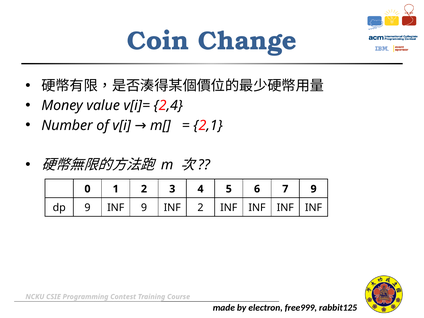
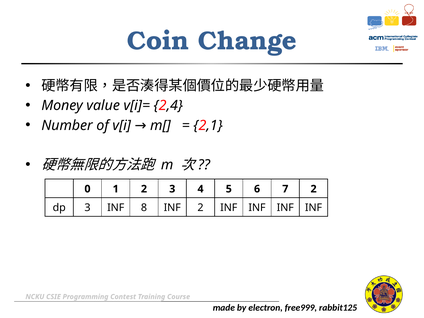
7 9: 9 -> 2
dp 9: 9 -> 3
INF 9: 9 -> 8
